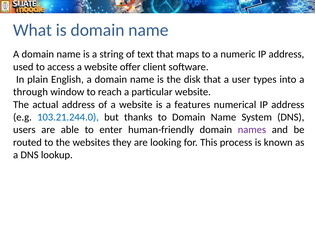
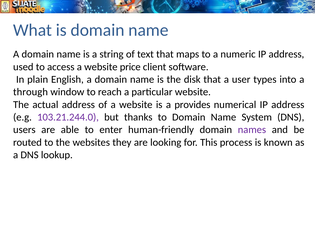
offer: offer -> price
features: features -> provides
103.21.244.0 colour: blue -> purple
